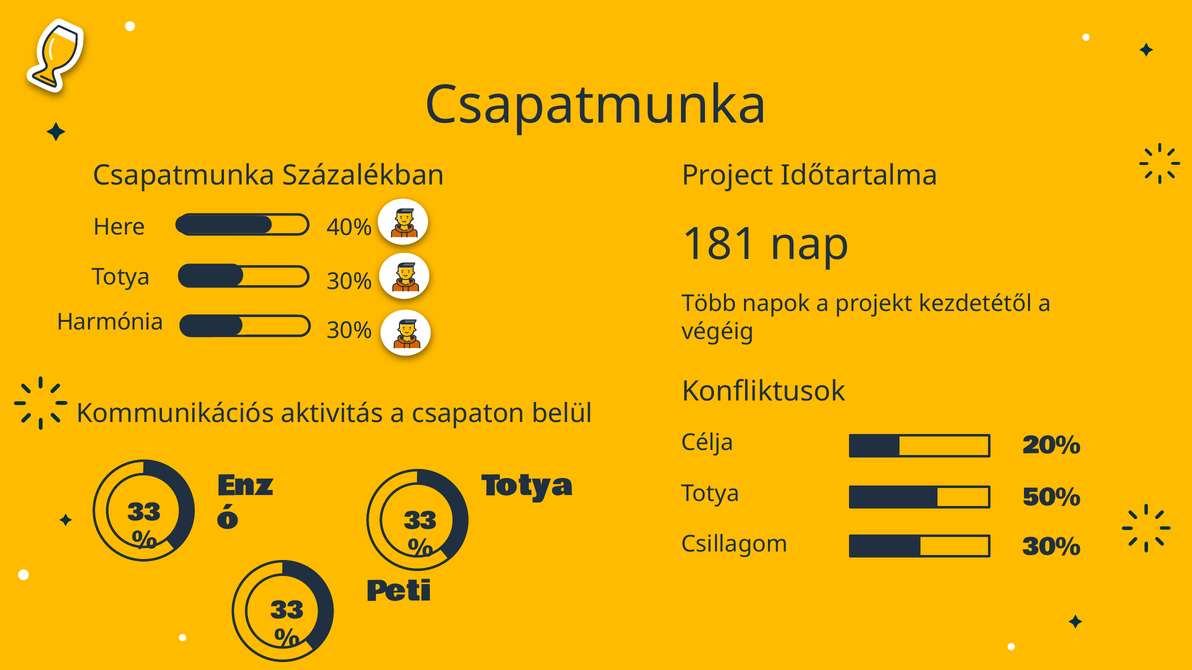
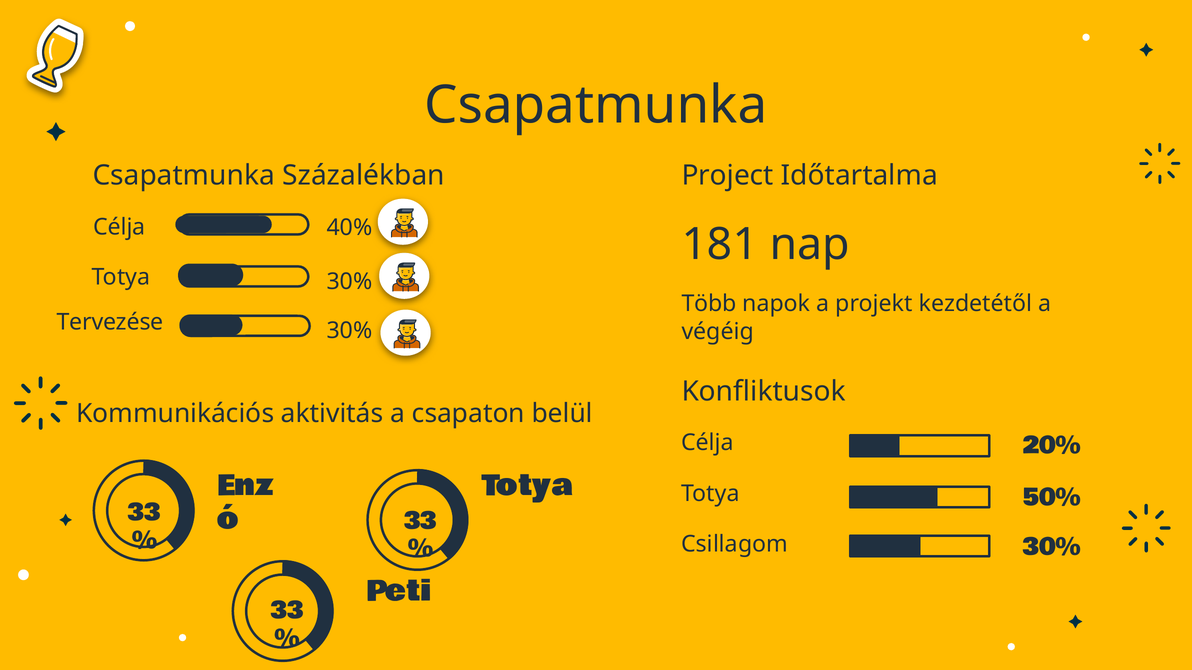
Here at (119, 227): Here -> Célja
Harmónia: Harmónia -> Tervezése
